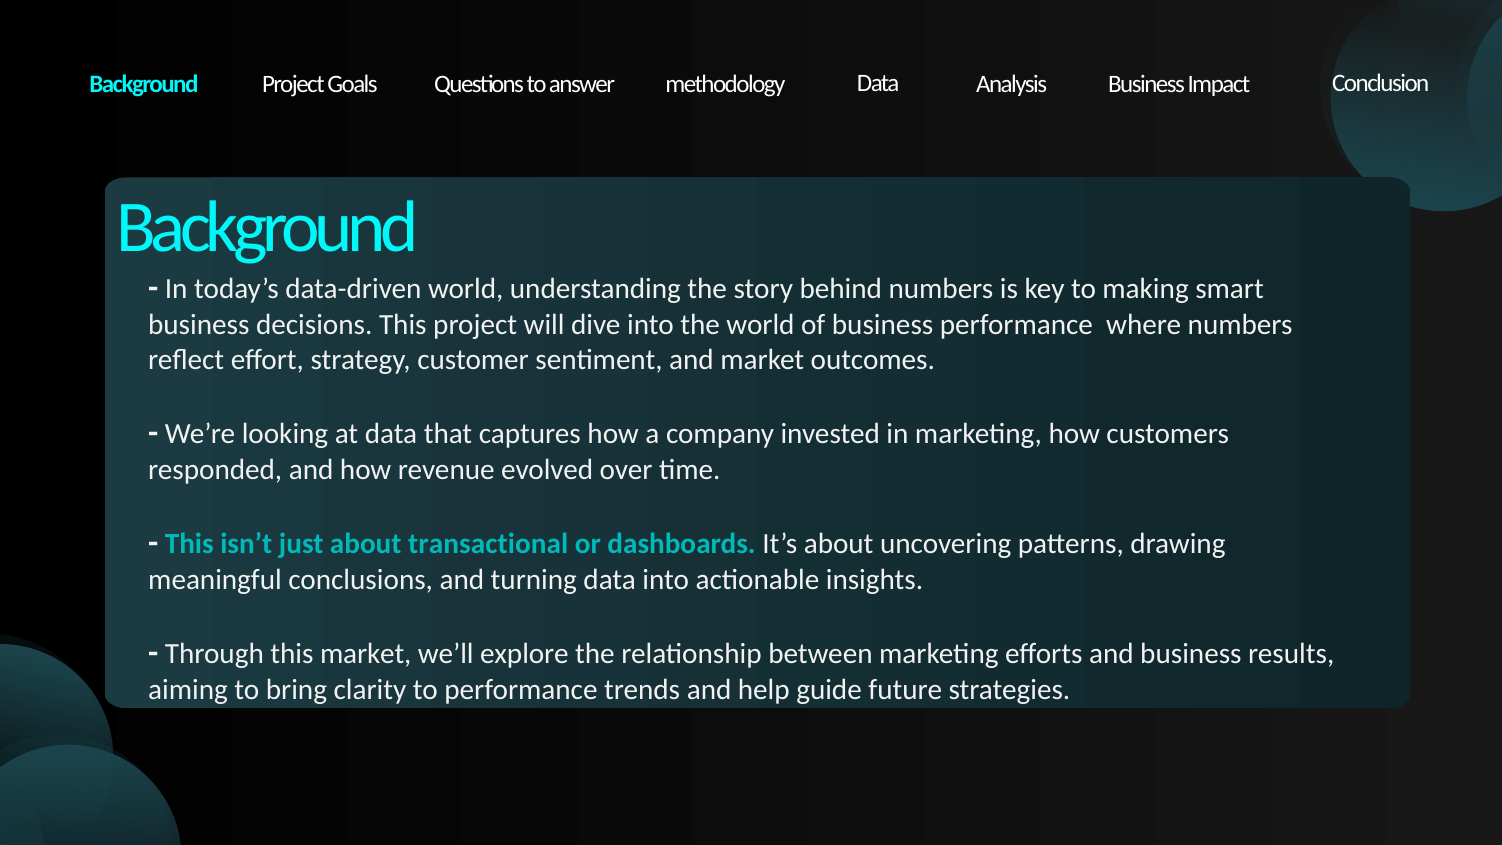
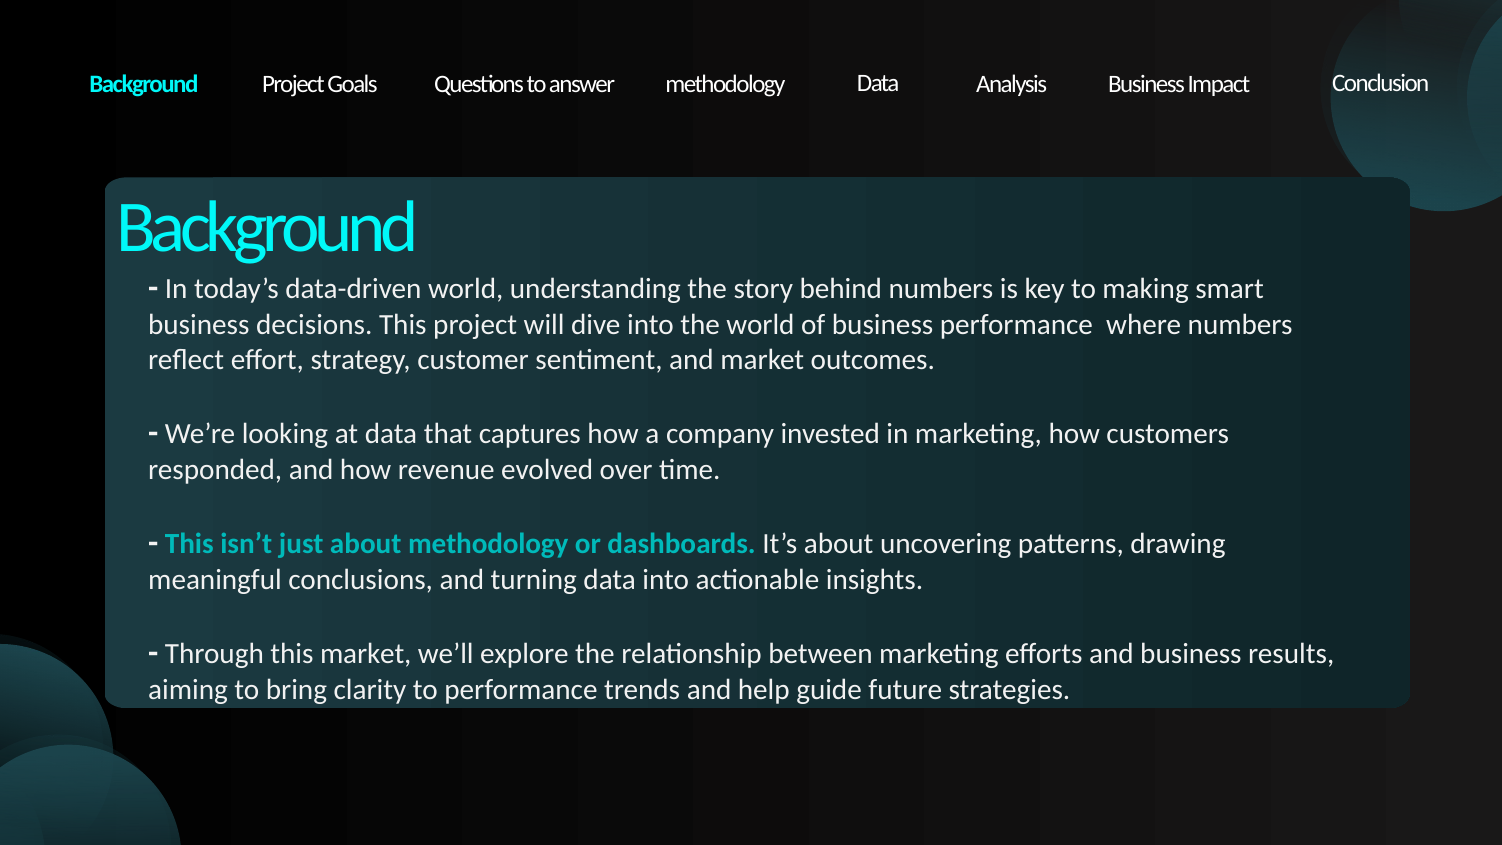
about transactional: transactional -> methodology
